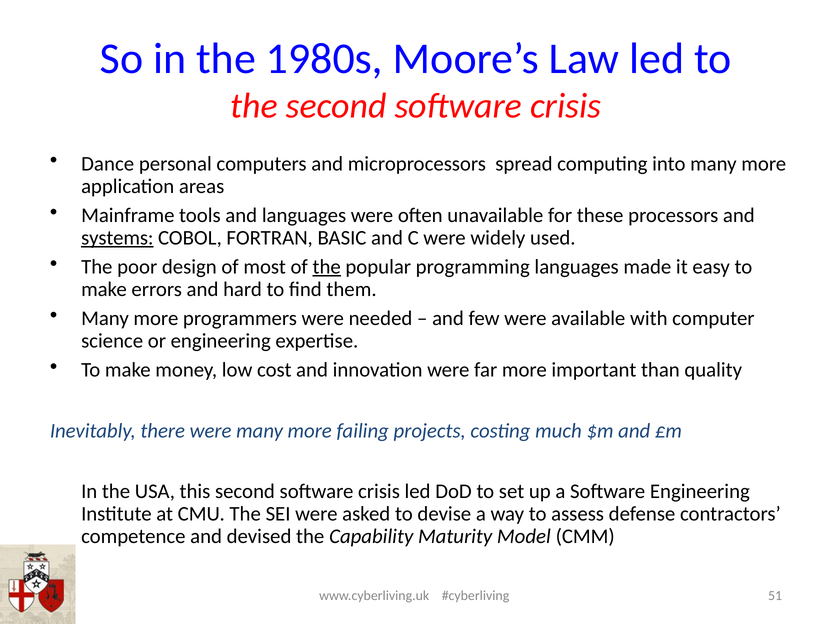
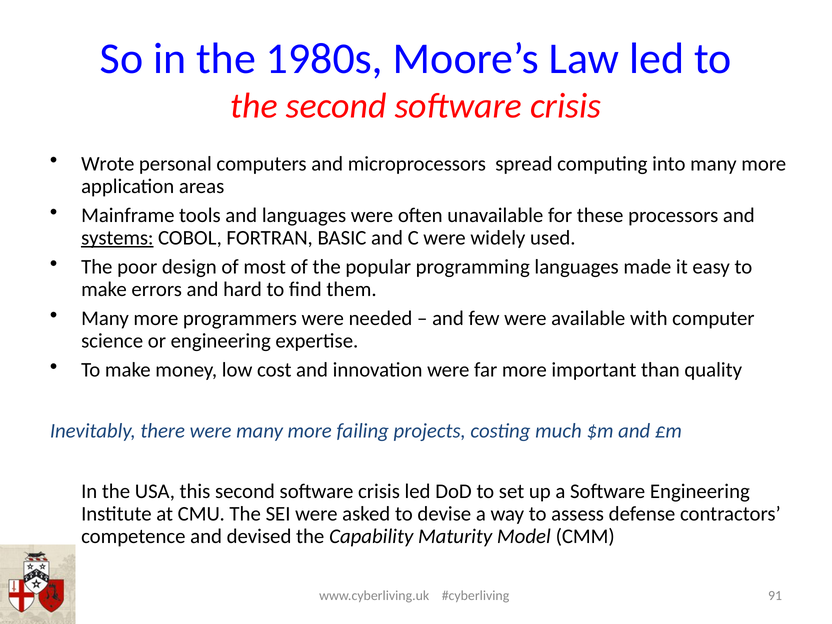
Dance: Dance -> Wrote
the at (327, 267) underline: present -> none
51: 51 -> 91
